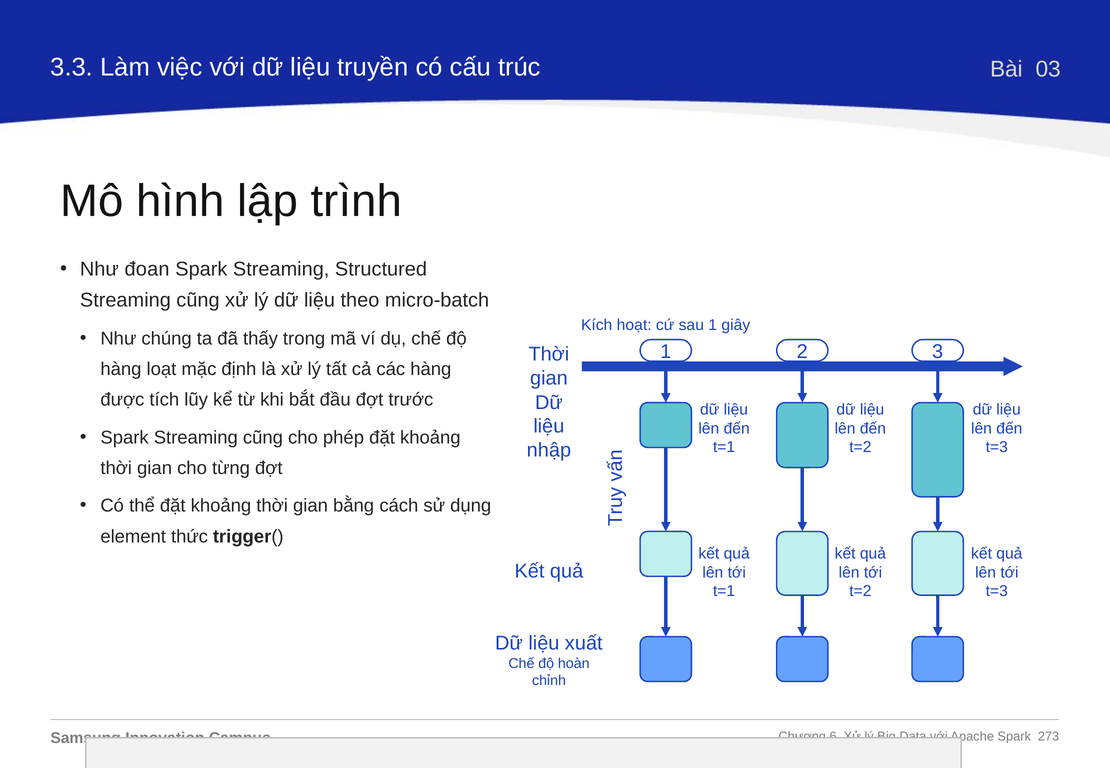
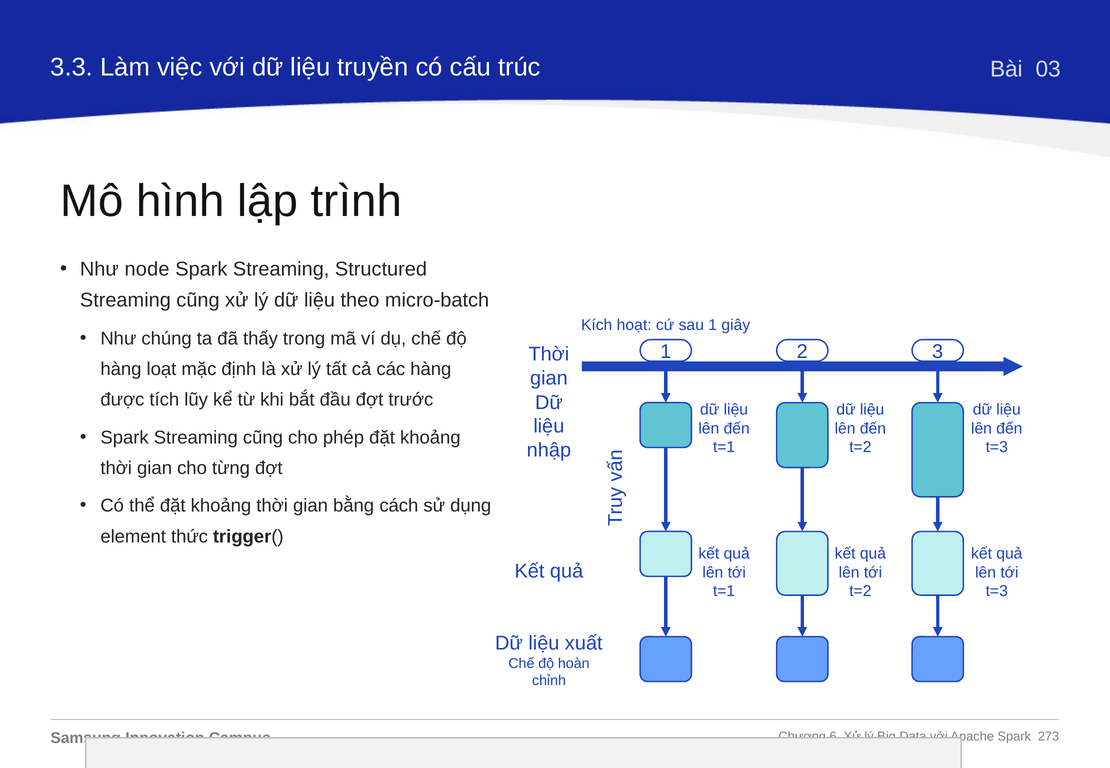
đoan: đoan -> node
